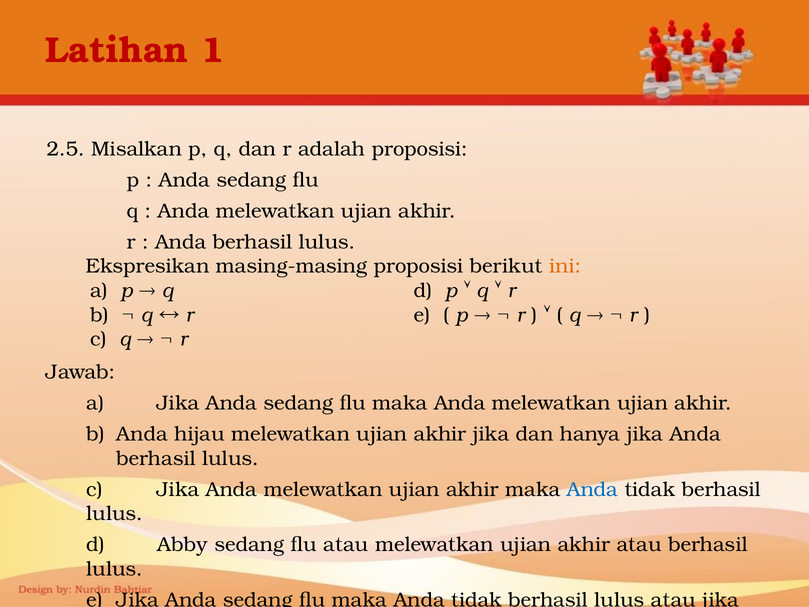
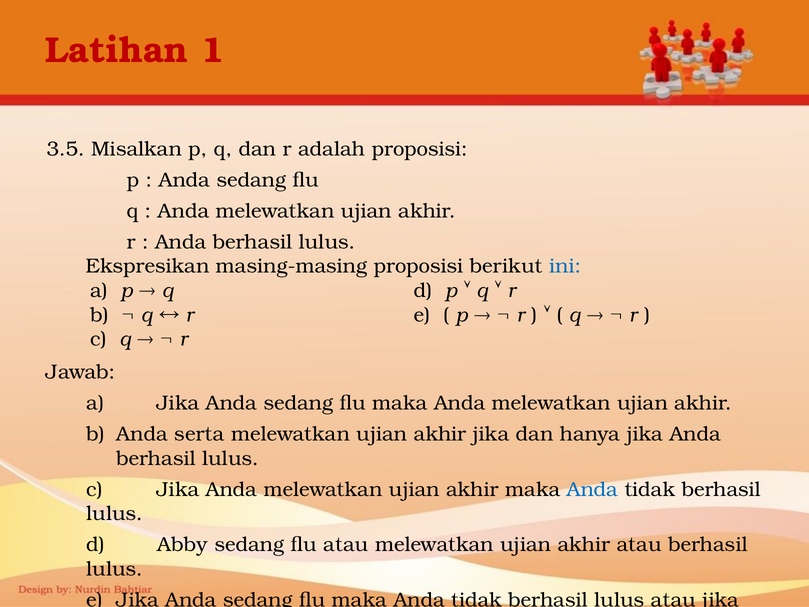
2.5: 2.5 -> 3.5
ini colour: orange -> blue
hijau: hijau -> serta
